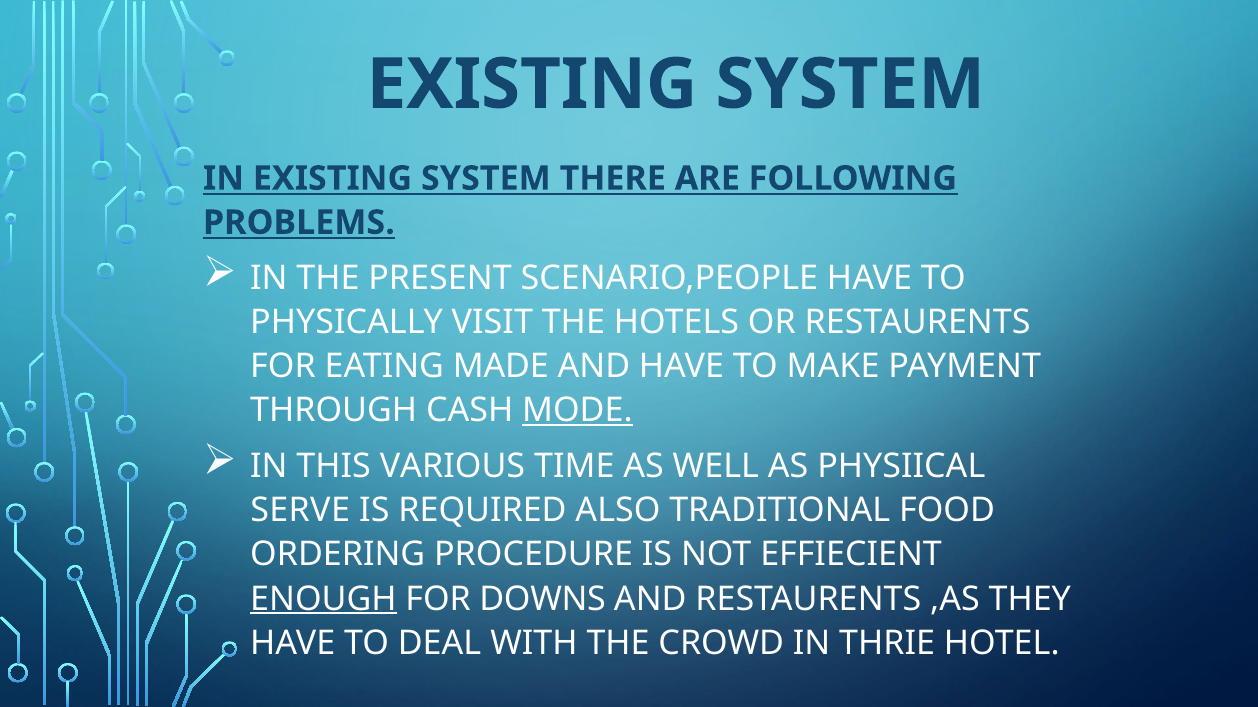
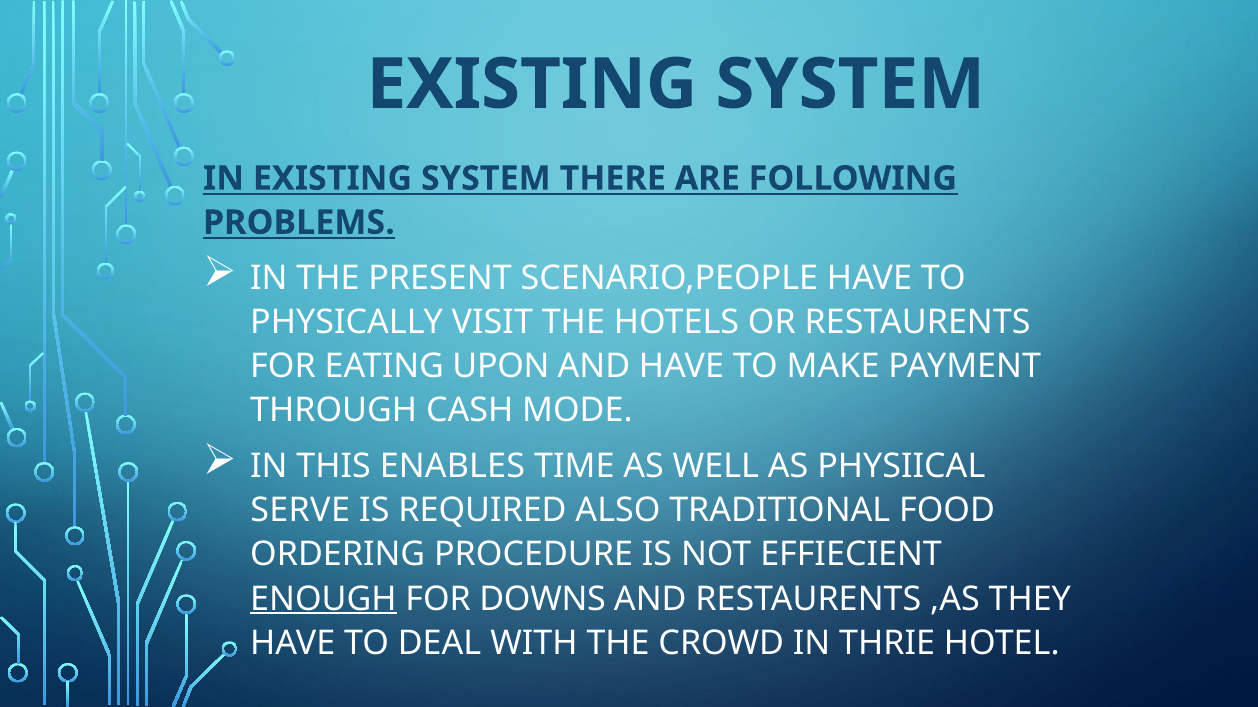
MADE: MADE -> UPON
MODE underline: present -> none
VARIOUS: VARIOUS -> ENABLES
